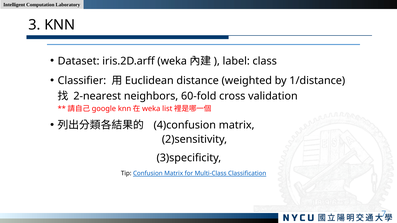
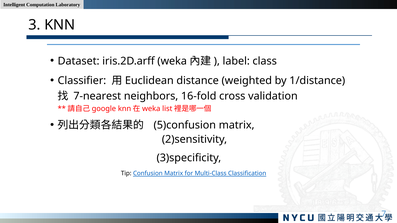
2-nearest: 2-nearest -> 7-nearest
60-fold: 60-fold -> 16-fold
4)confusion: 4)confusion -> 5)confusion
